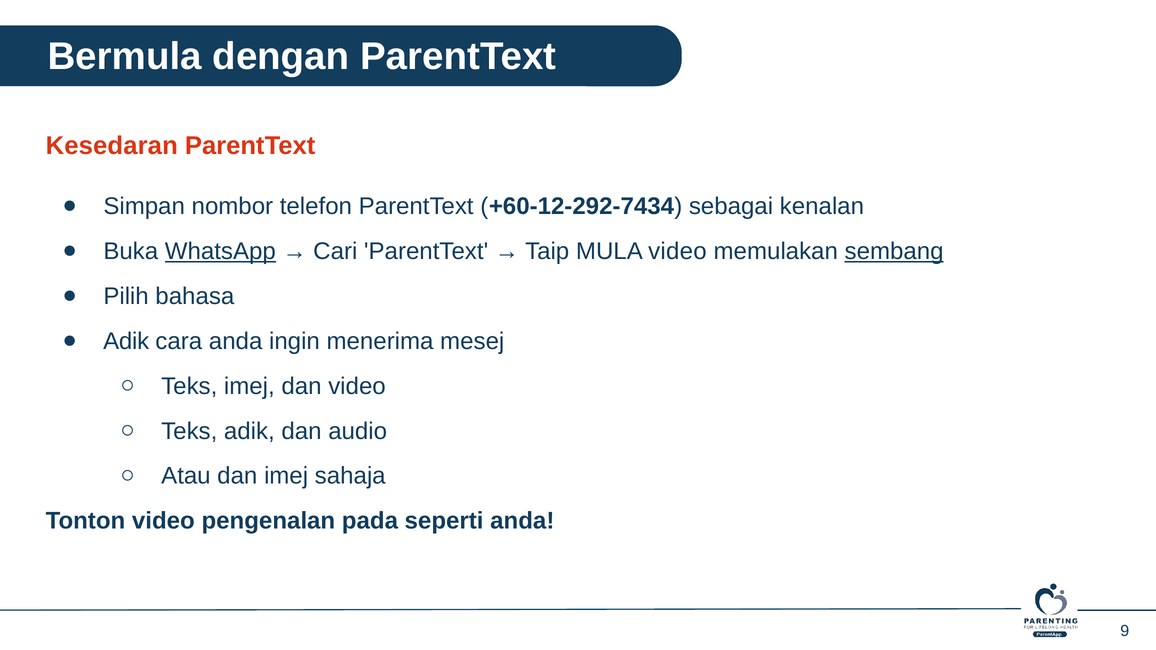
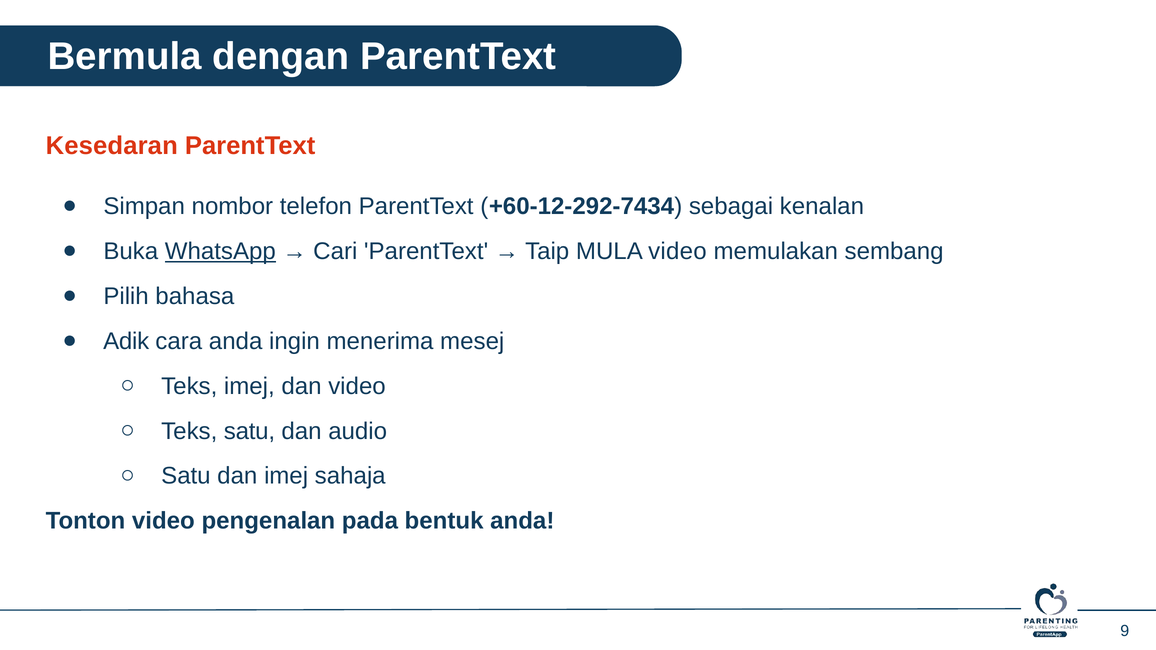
sembang underline: present -> none
Teks adik: adik -> satu
Atau at (186, 476): Atau -> Satu
seperti: seperti -> bentuk
